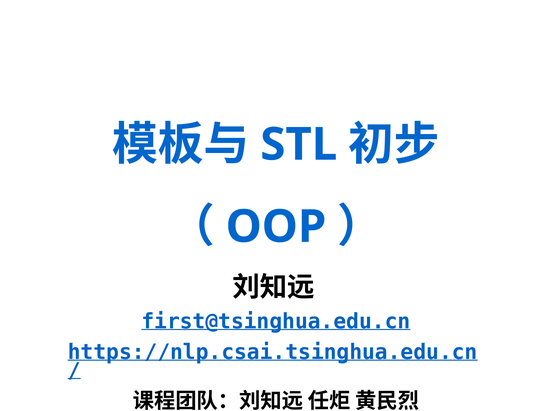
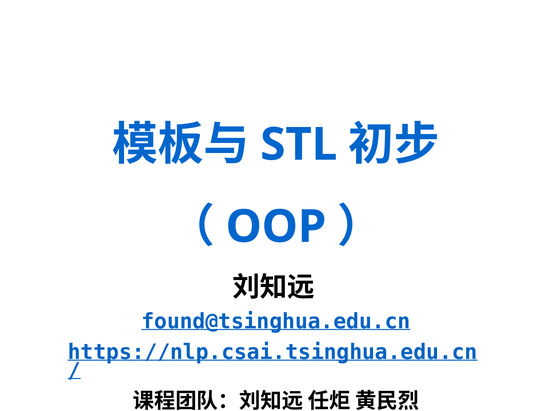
first@tsinghua.edu.cn: first@tsinghua.edu.cn -> found@tsinghua.edu.cn
